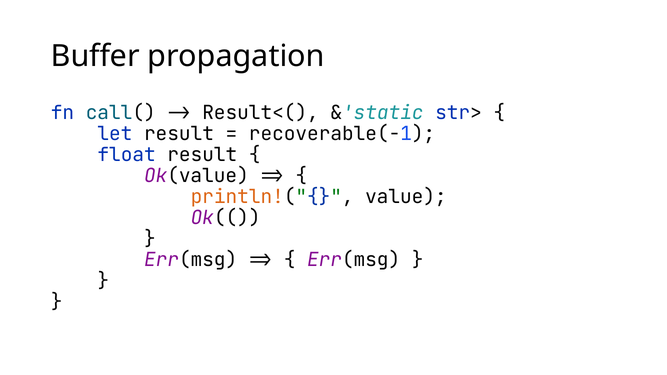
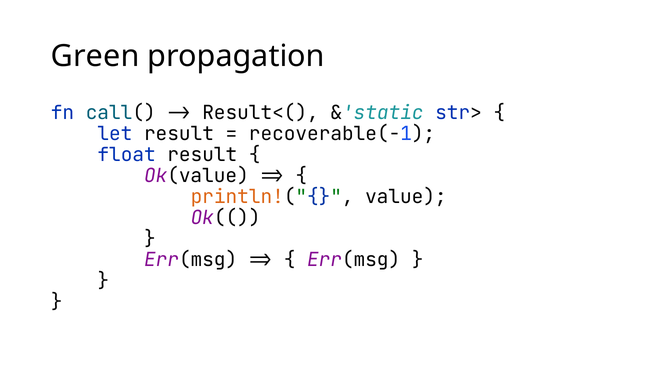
Buffer: Buffer -> Green
